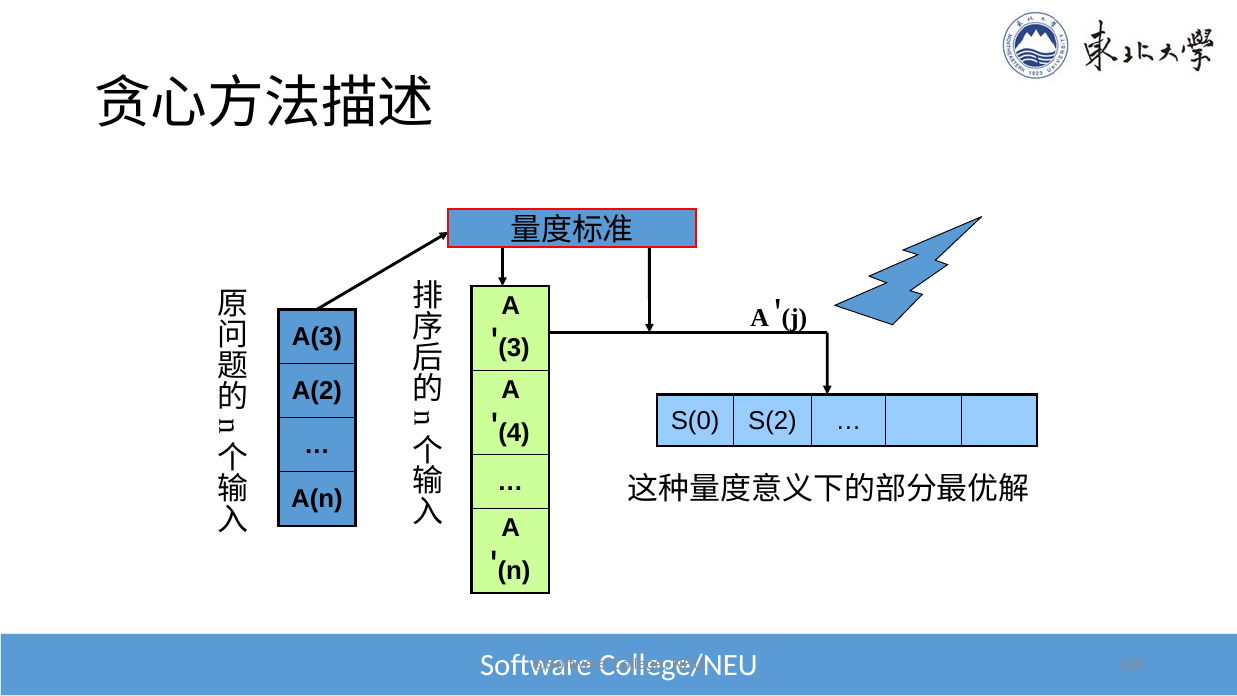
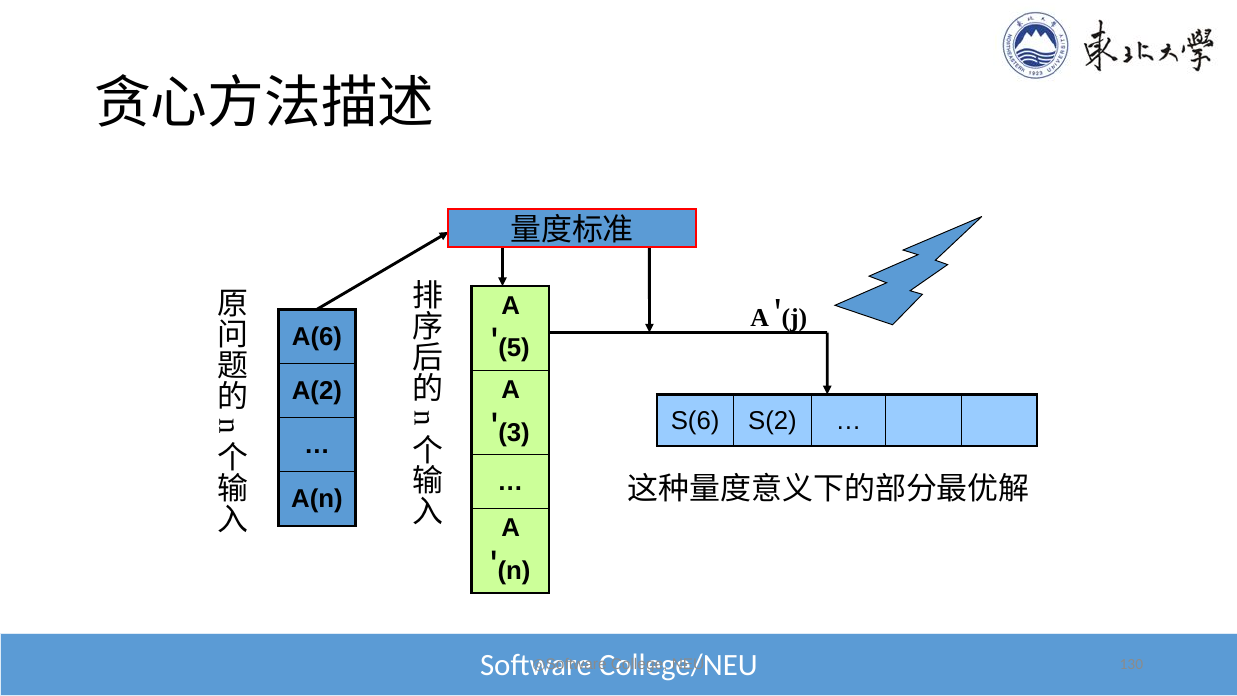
3: 3 -> 5
A(3: A(3 -> A(6
4: 4 -> 3
S(0: S(0 -> S(6
